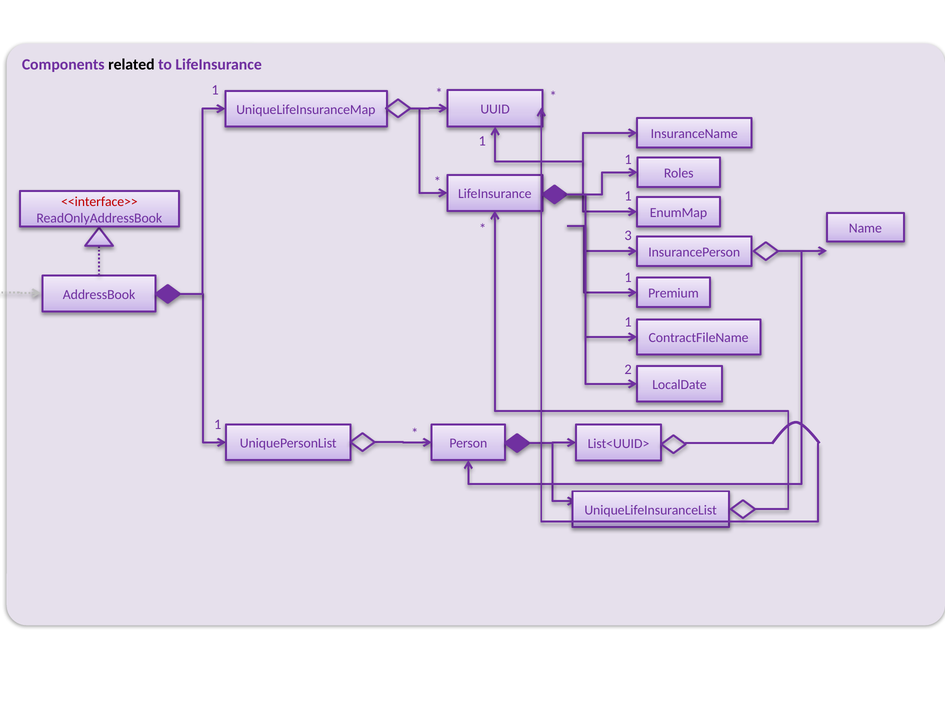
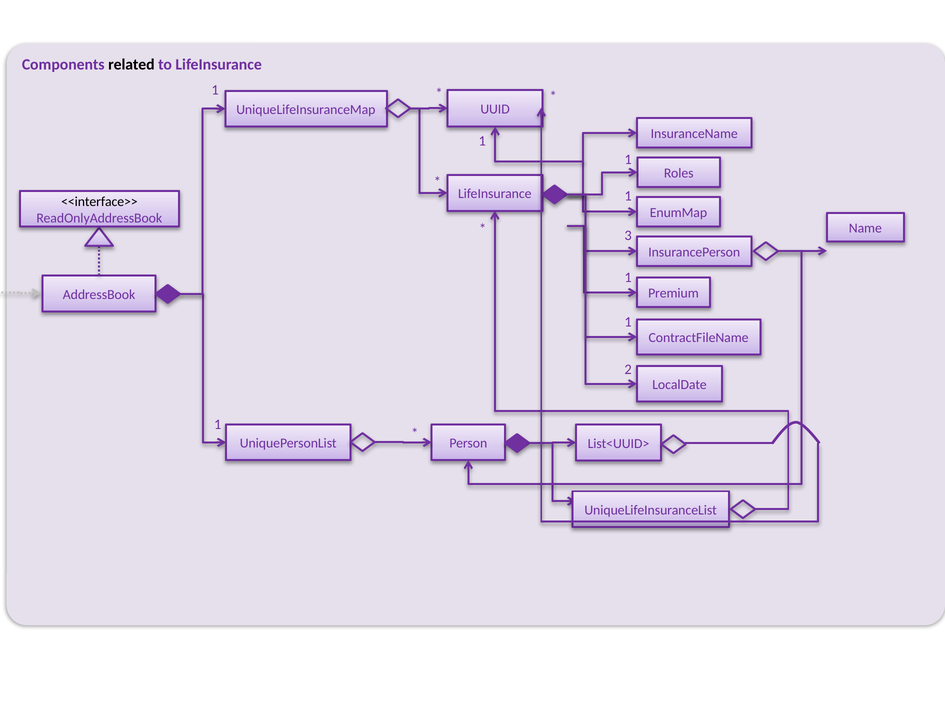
<<interface>> colour: red -> black
